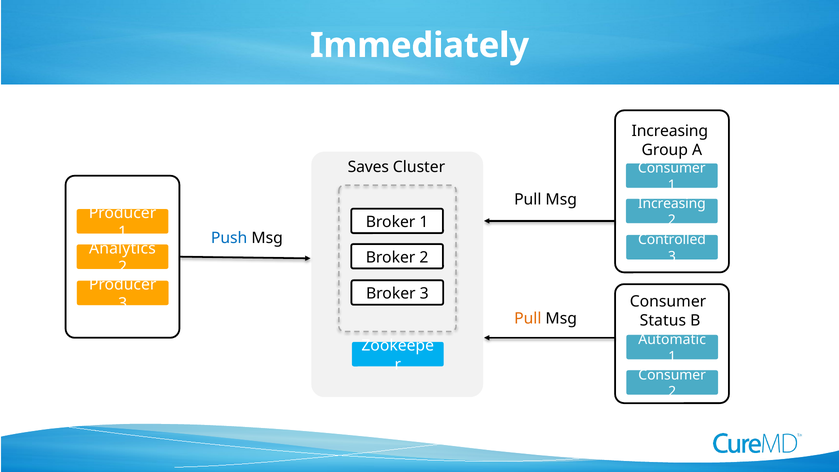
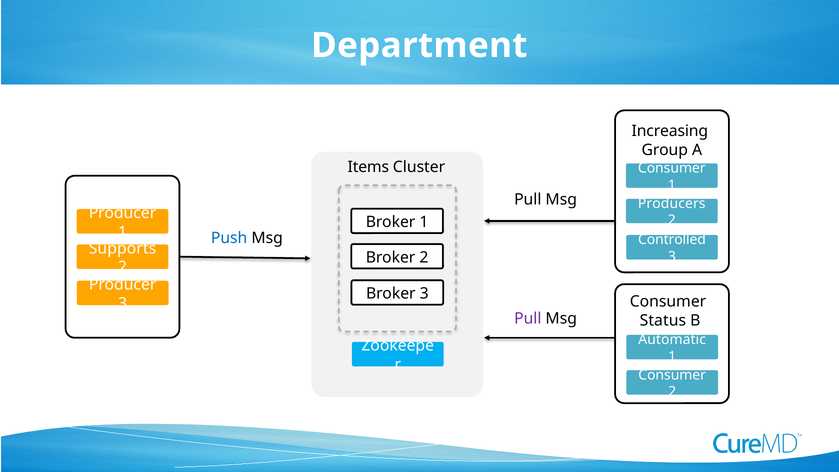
Immediately: Immediately -> Department
Saves: Saves -> Items
Increasing at (672, 204): Increasing -> Producers
Analytics: Analytics -> Supports
Pull at (528, 319) colour: orange -> purple
